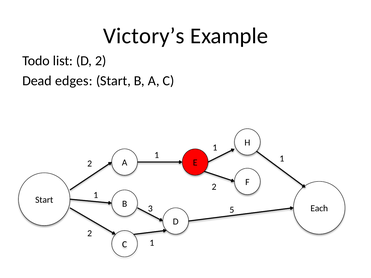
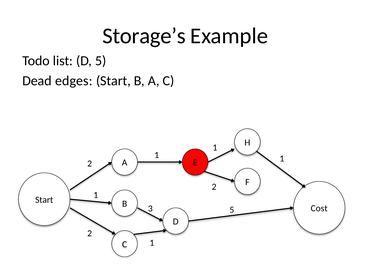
Victory’s: Victory’s -> Storage’s
D 2: 2 -> 5
Each: Each -> Cost
